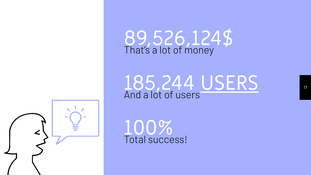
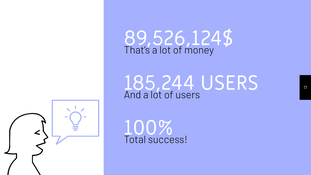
USERS at (229, 83) underline: present -> none
